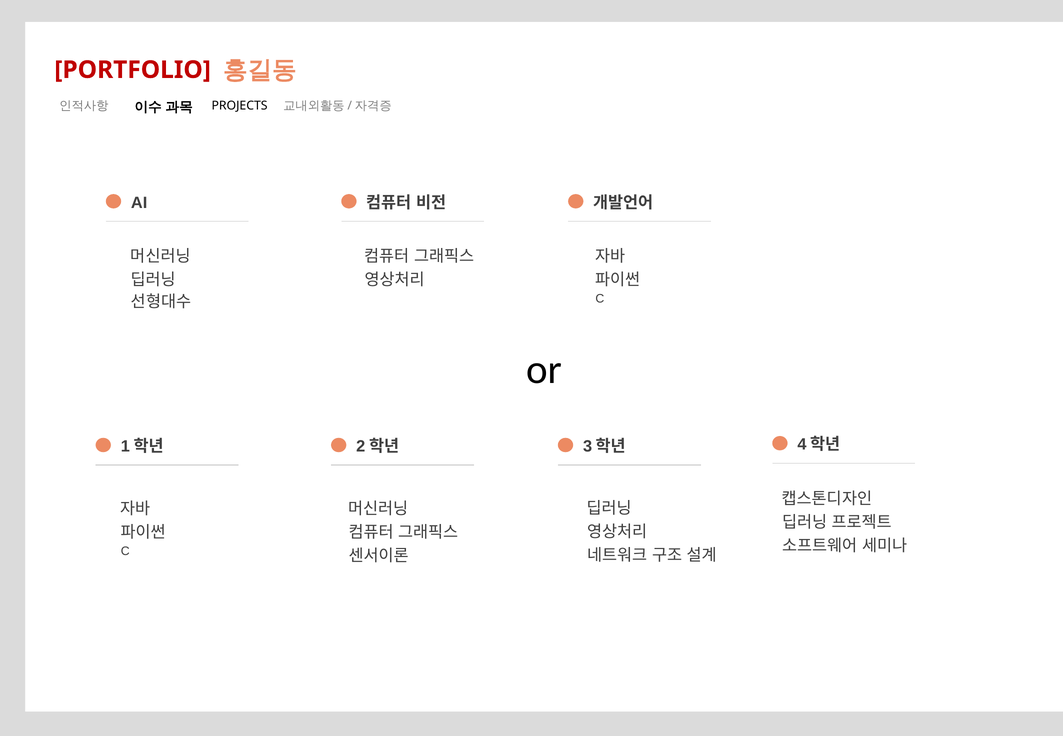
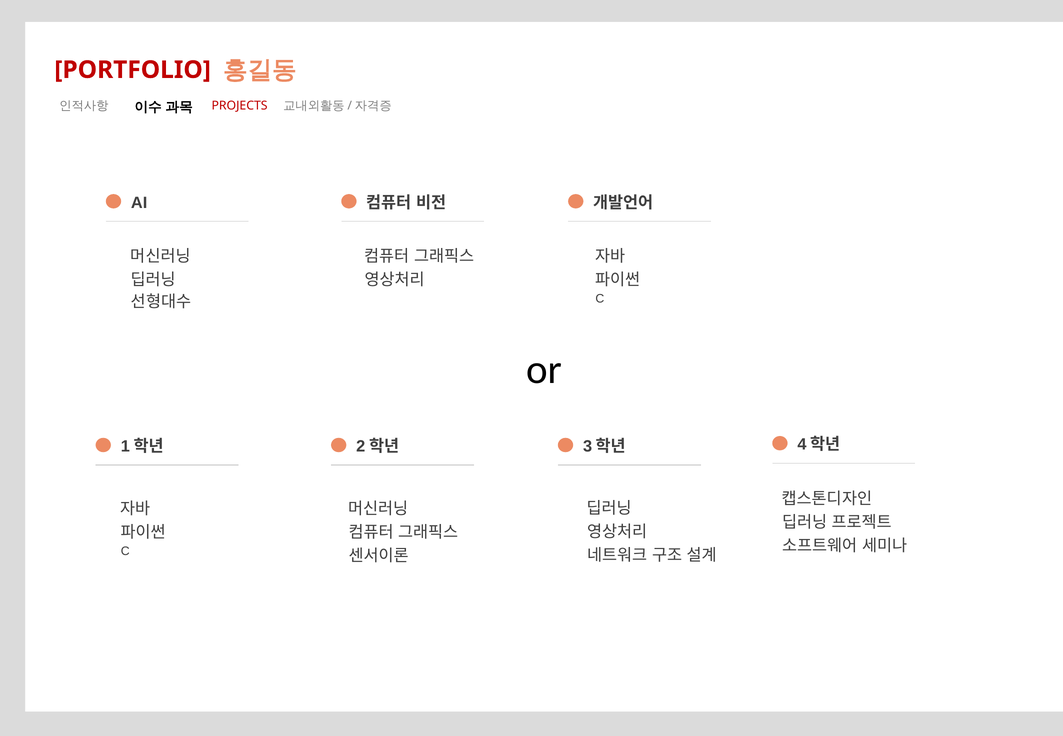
PROJECTS colour: black -> red
